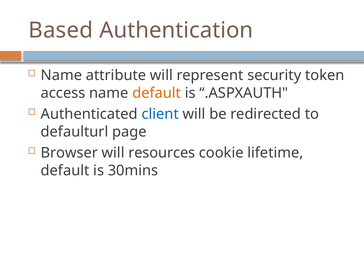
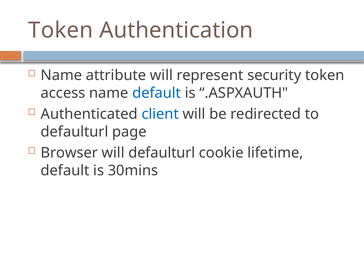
Based at (61, 30): Based -> Token
default at (157, 93) colour: orange -> blue
will resources: resources -> defaulturl
